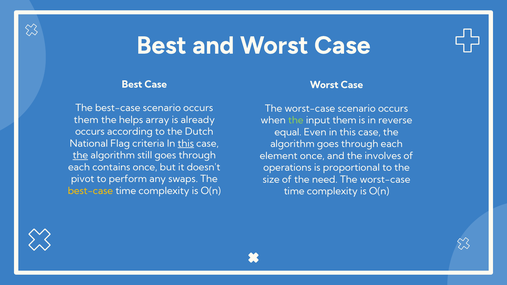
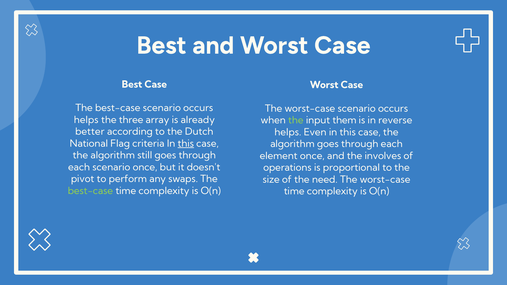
them at (86, 120): them -> helps
helps: helps -> three
occurs at (90, 132): occurs -> better
equal at (288, 132): equal -> helps
the at (80, 155) underline: present -> none
each contains: contains -> scenario
best-case at (90, 191) colour: yellow -> light green
